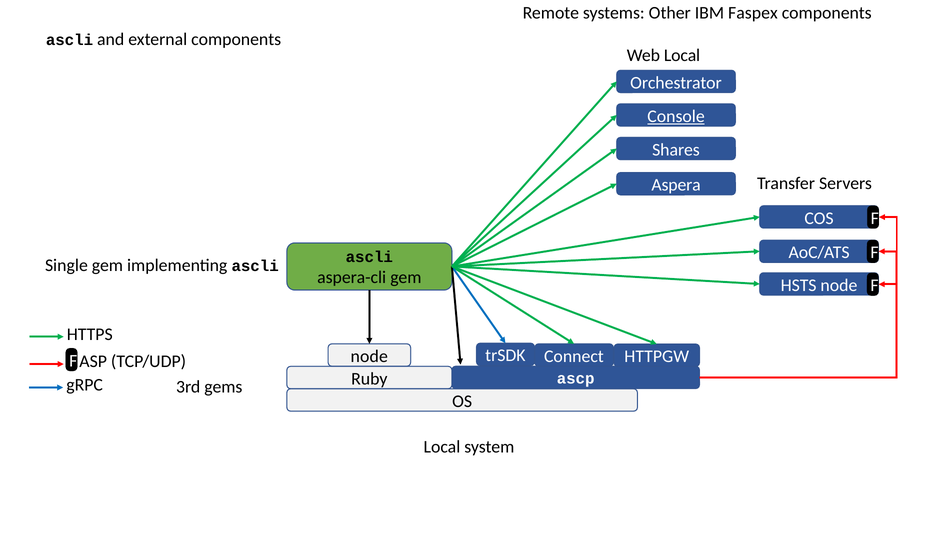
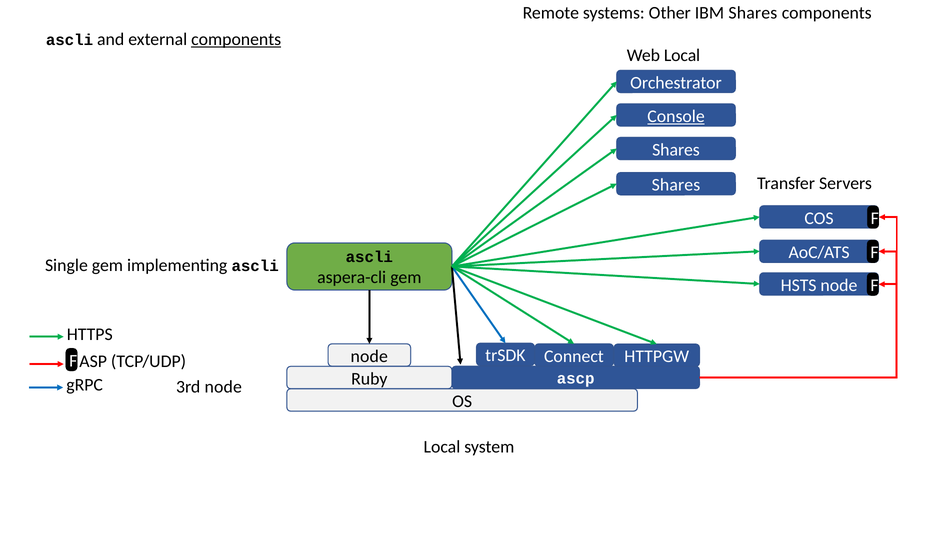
IBM Faspex: Faspex -> Shares
components at (236, 39) underline: none -> present
Aspera at (676, 185): Aspera -> Shares
3rd gems: gems -> node
